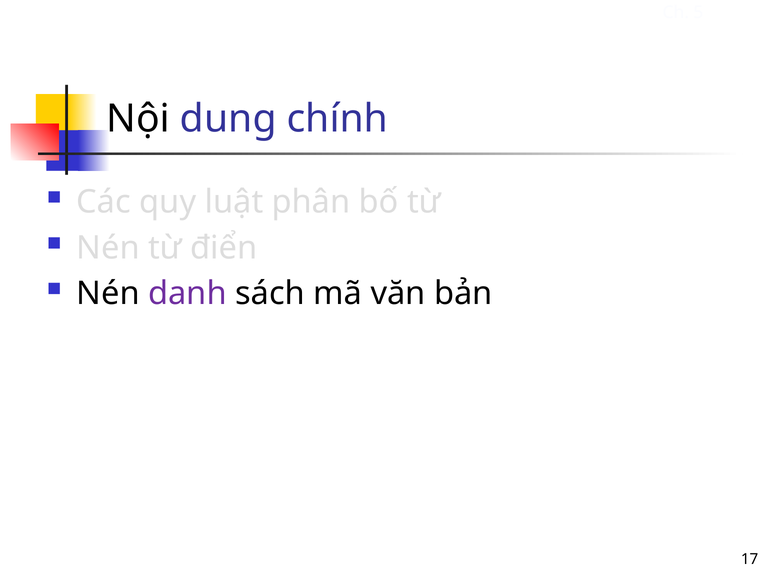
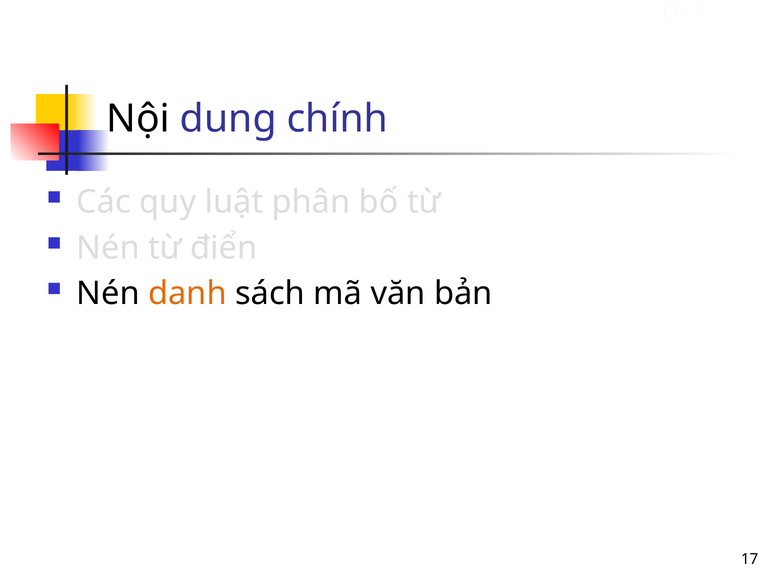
danh colour: purple -> orange
